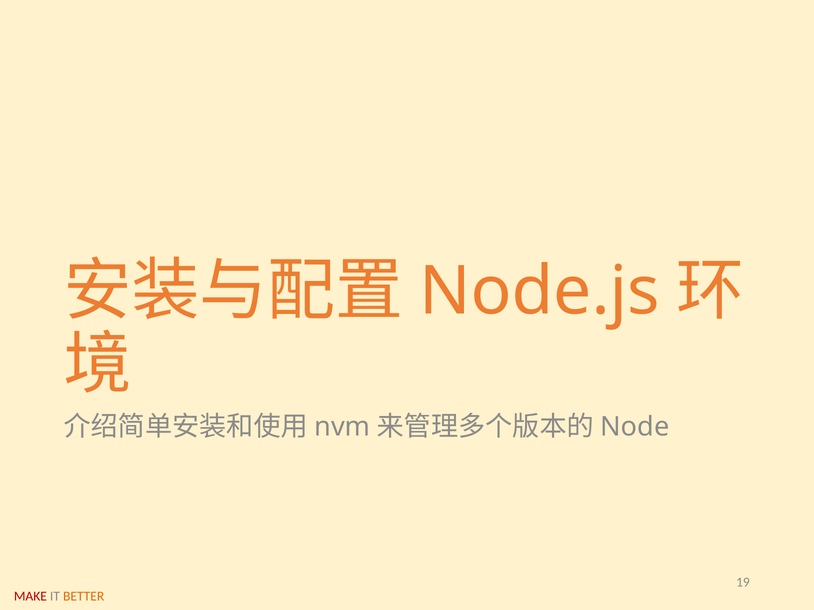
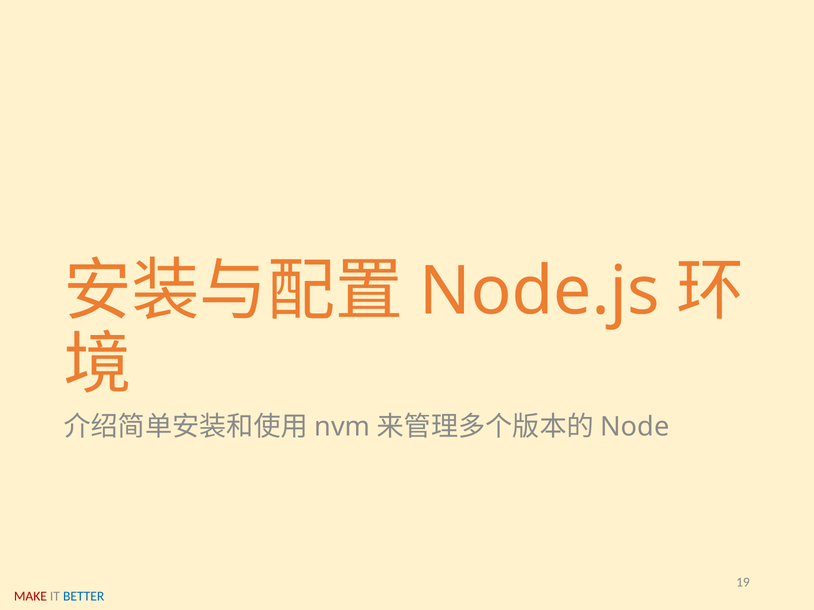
BETTER colour: orange -> blue
